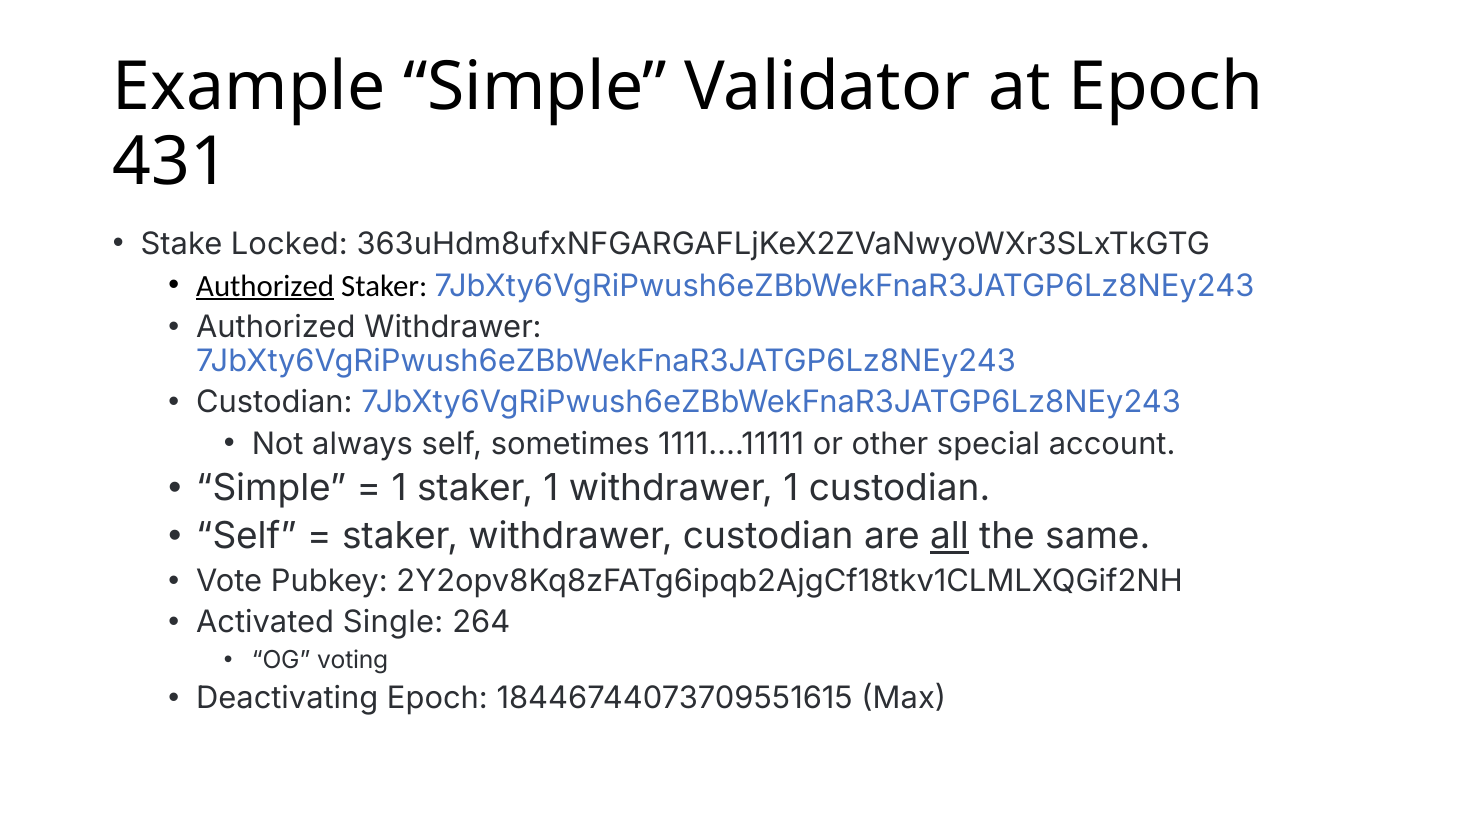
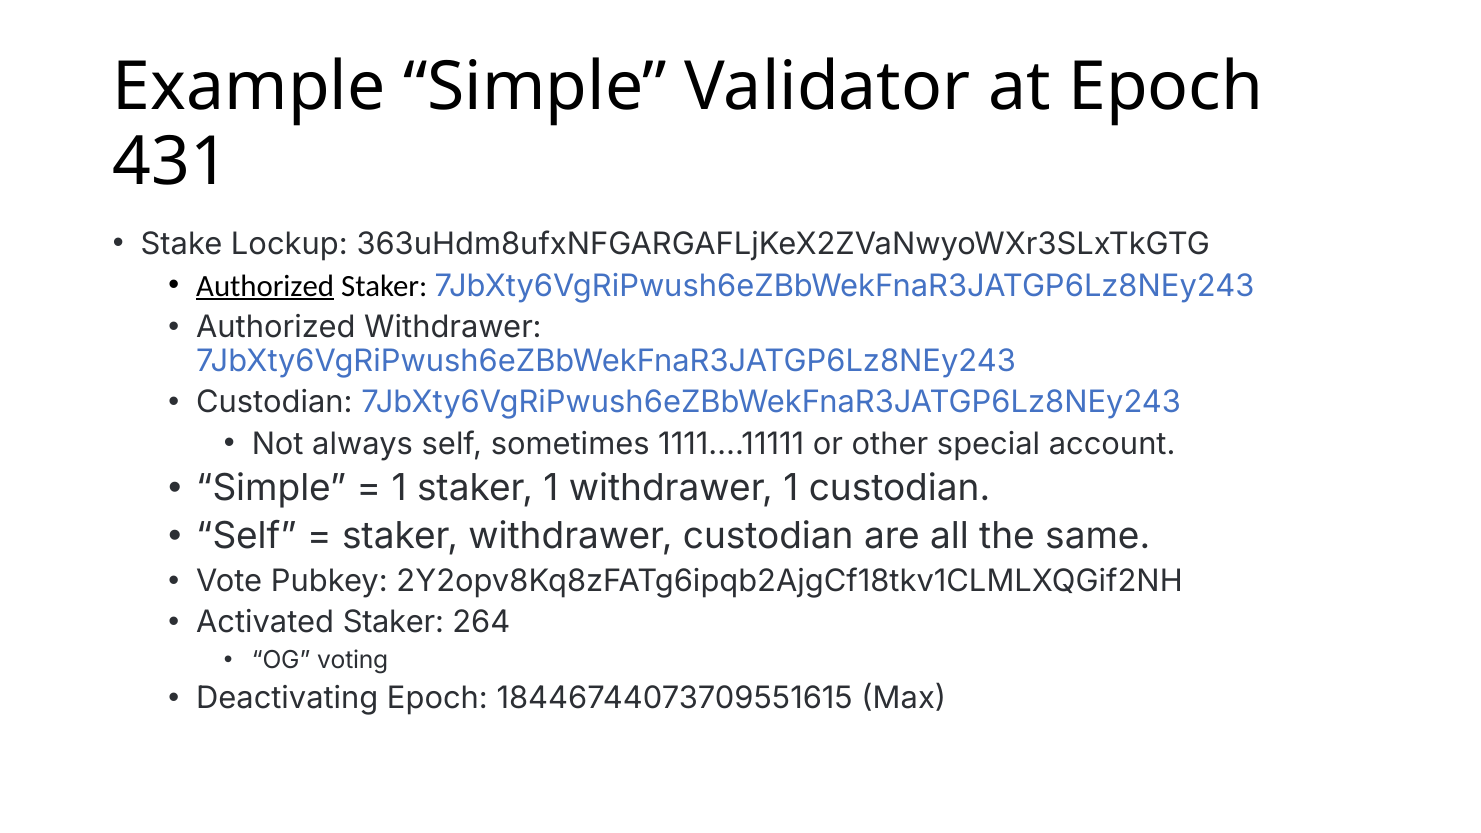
Locked: Locked -> Lockup
all underline: present -> none
Activated Single: Single -> Staker
